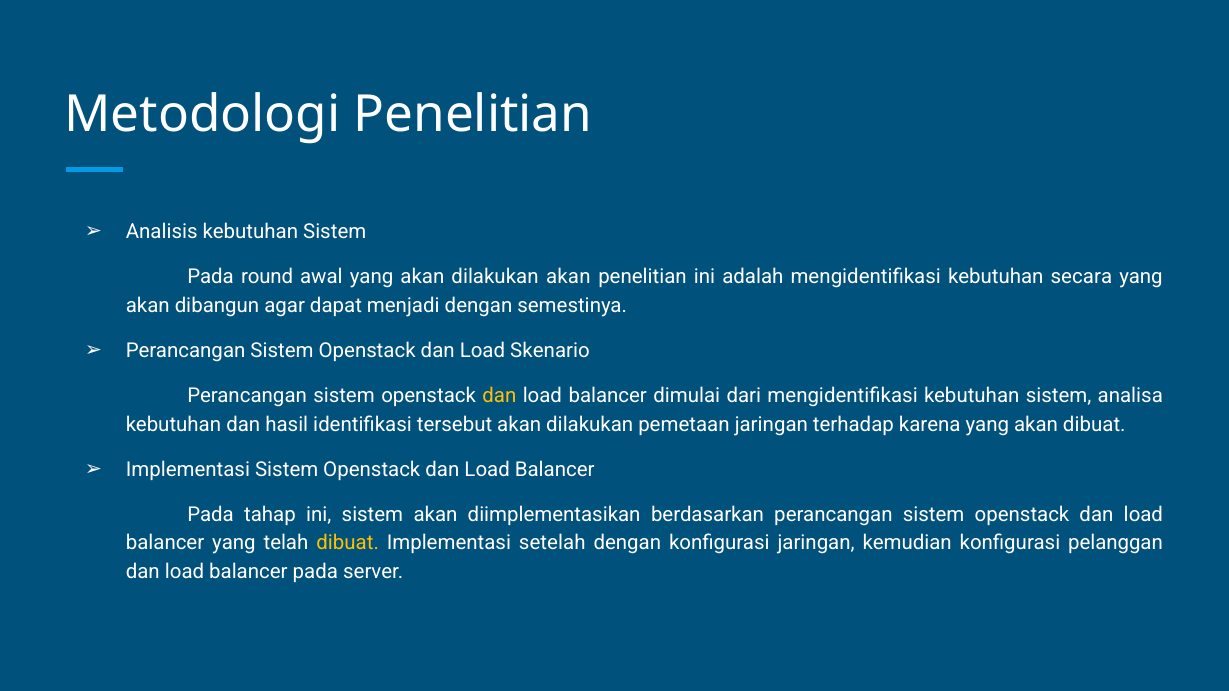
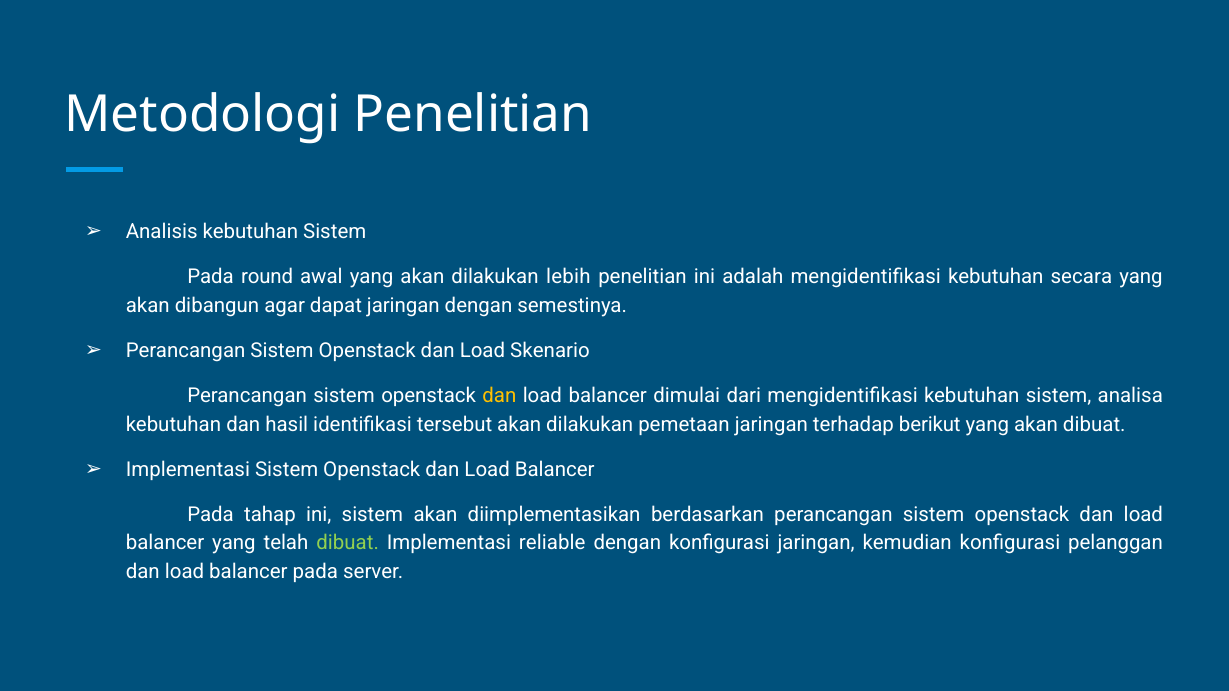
dilakukan akan: akan -> lebih
dapat menjadi: menjadi -> jaringan
karena: karena -> berikut
dibuat at (348, 543) colour: yellow -> light green
setelah: setelah -> reliable
